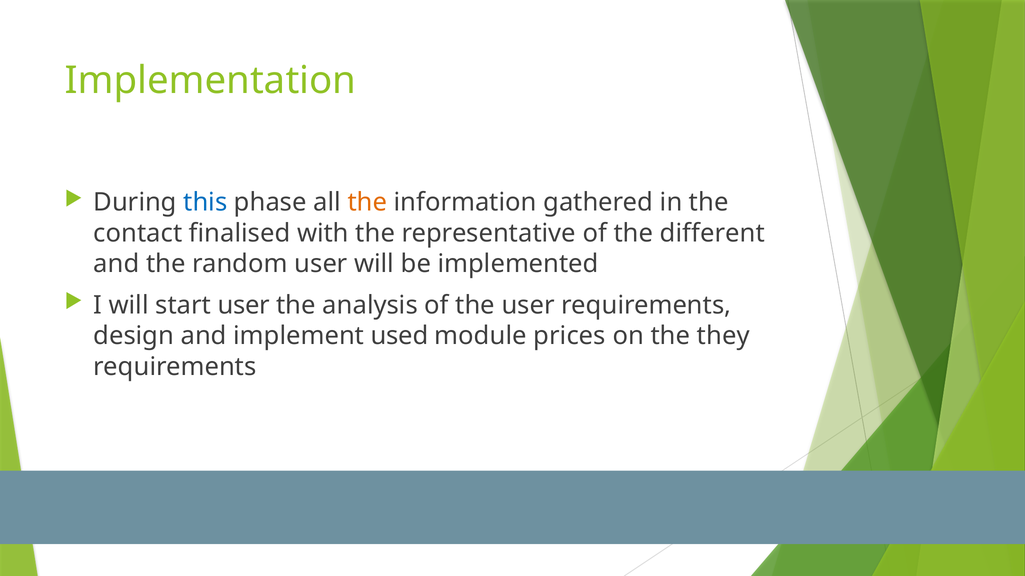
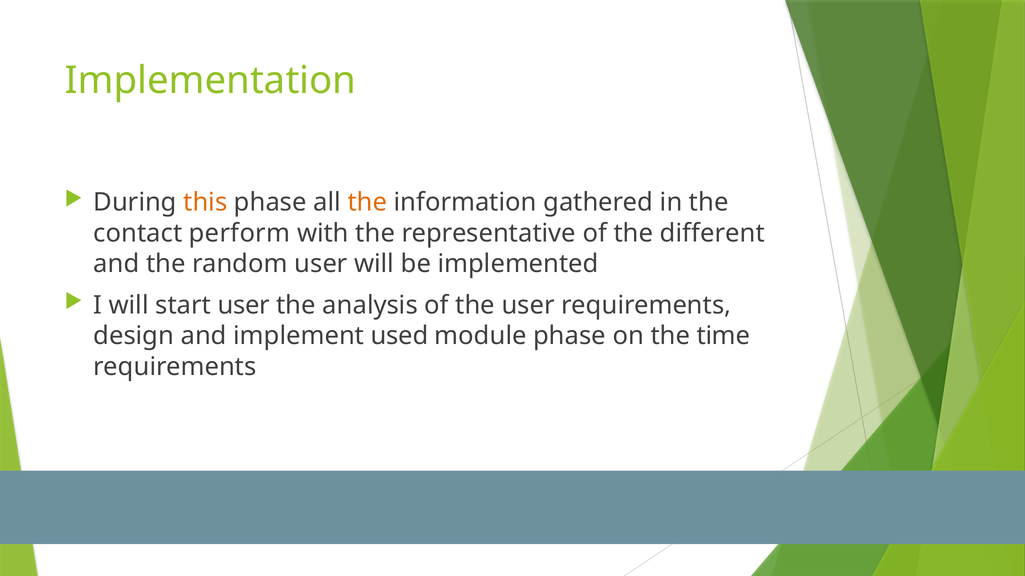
this colour: blue -> orange
finalised: finalised -> perform
module prices: prices -> phase
they: they -> time
